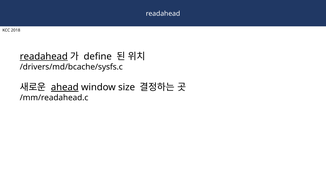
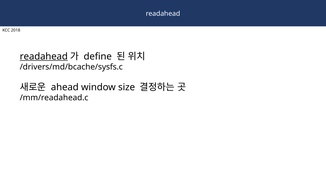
ahead underline: present -> none
